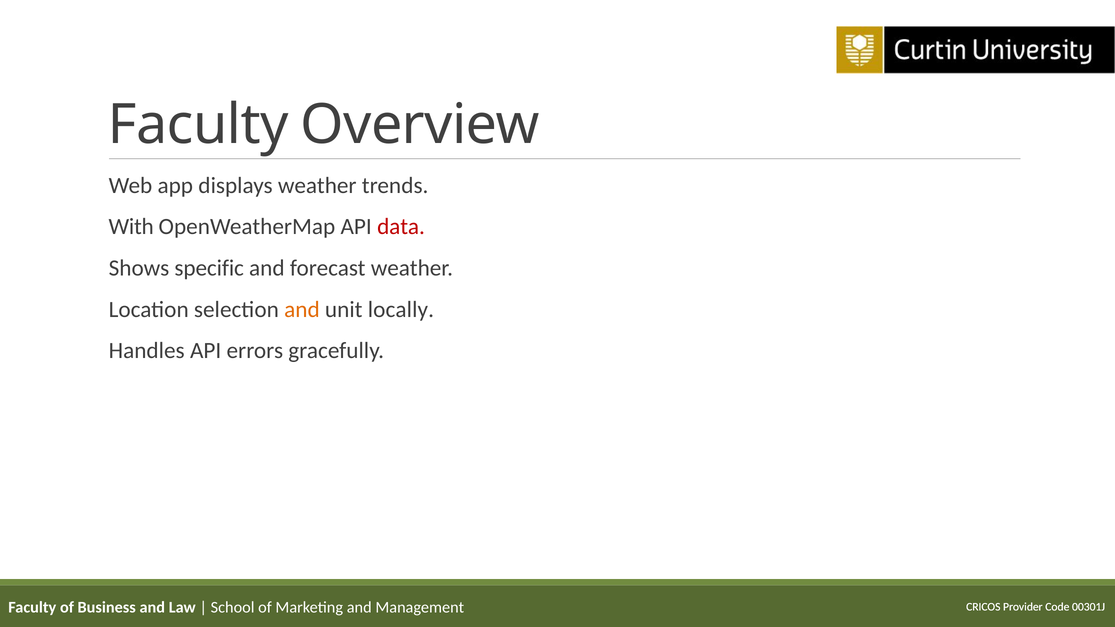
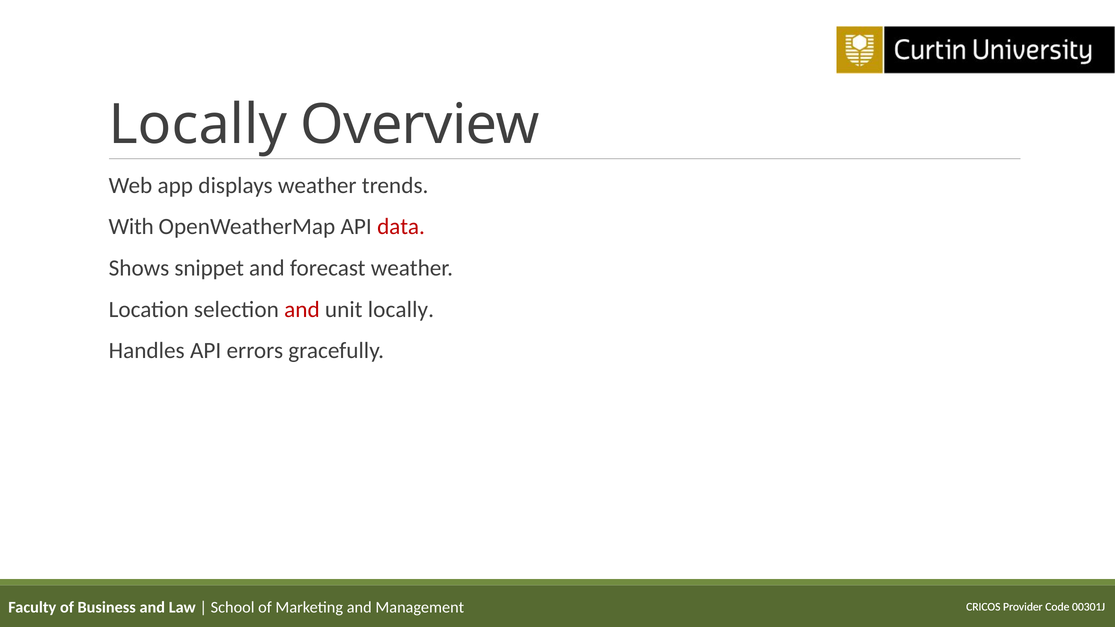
Faculty at (198, 125): Faculty -> Locally
specific: specific -> snippet
and at (302, 309) colour: orange -> red
